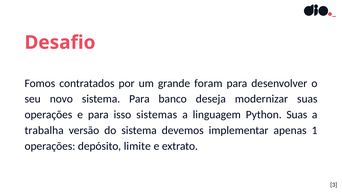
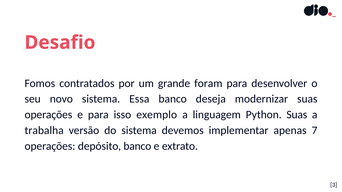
sistema Para: Para -> Essa
sistemas: sistemas -> exemplo
1: 1 -> 7
depósito limite: limite -> banco
